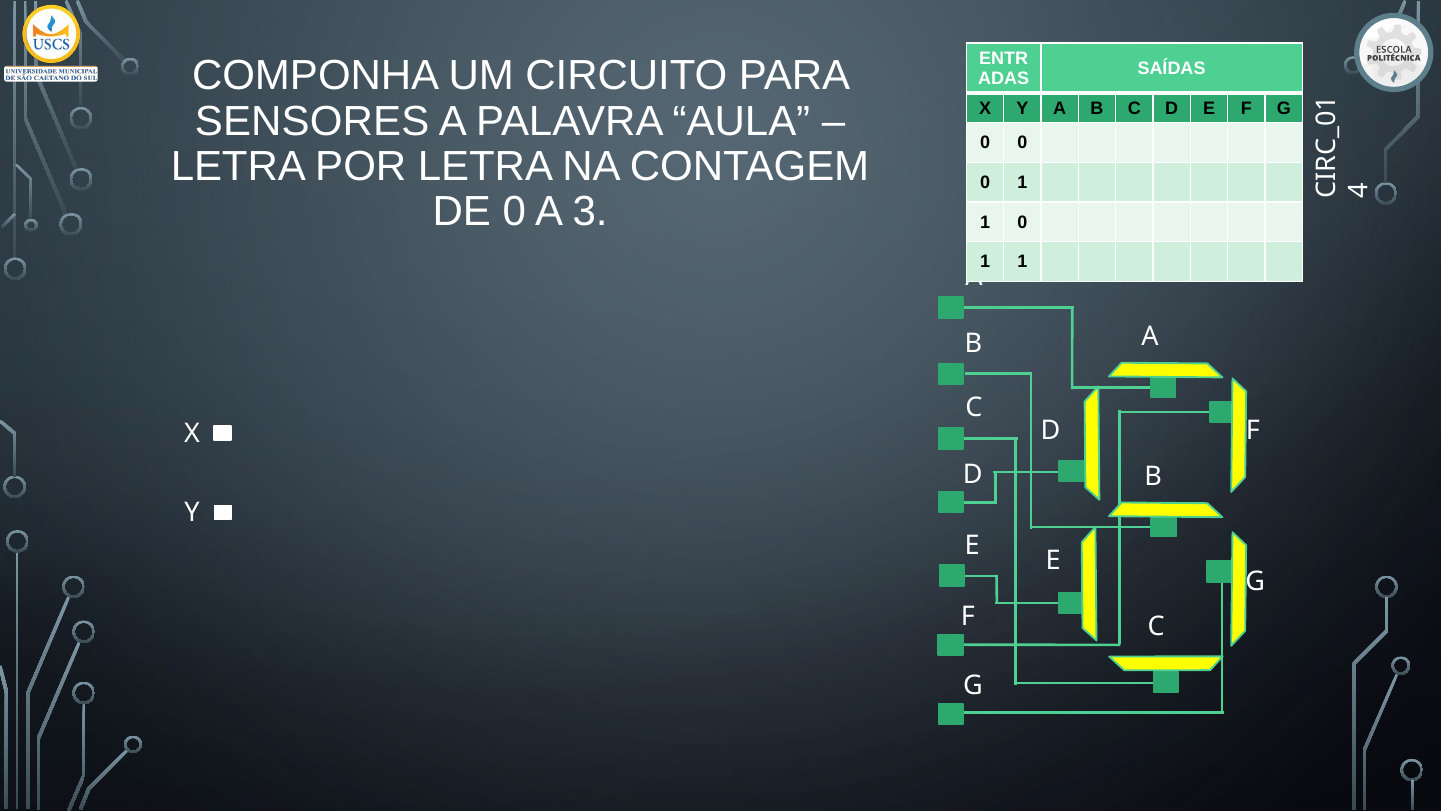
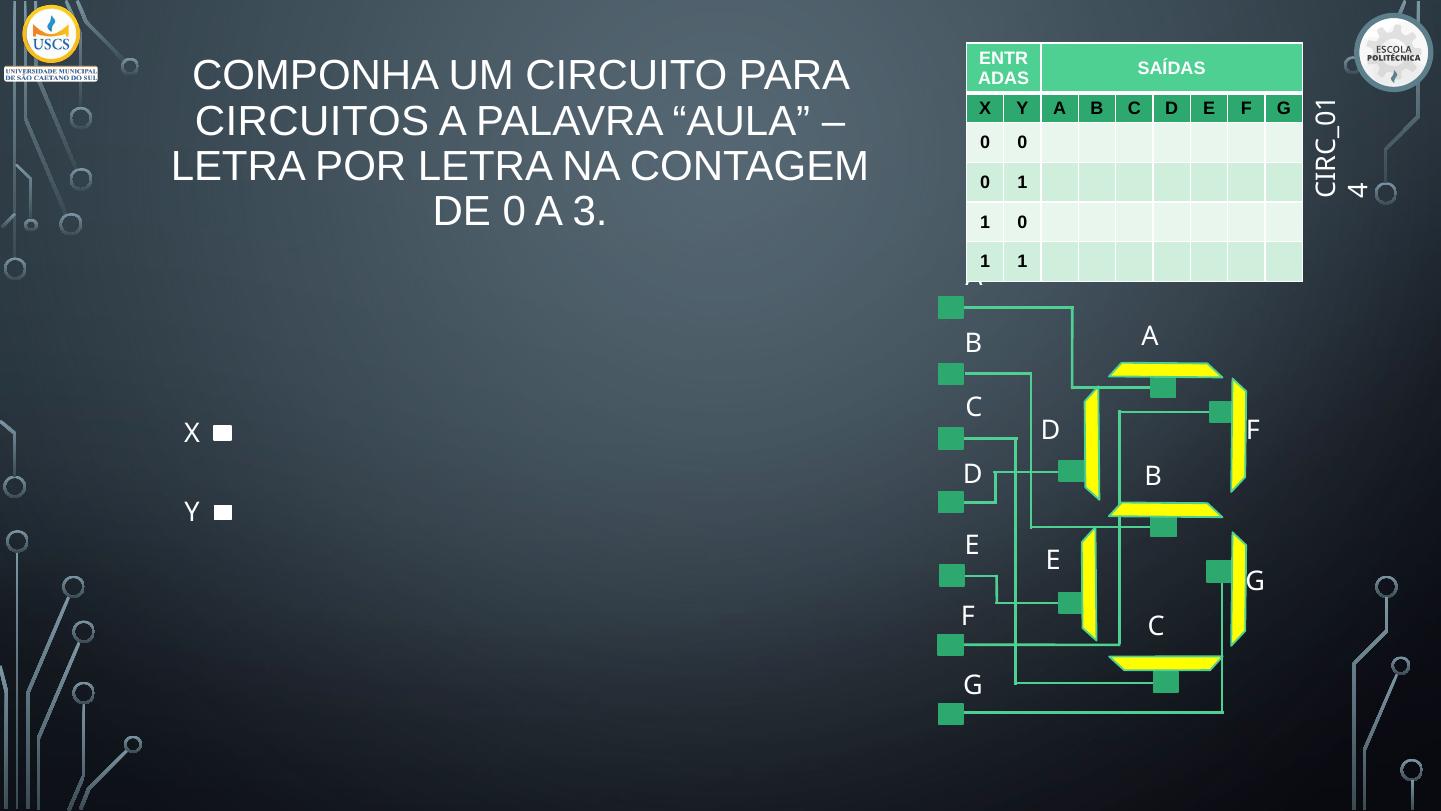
SENSORES: SENSORES -> CIRCUITOS
